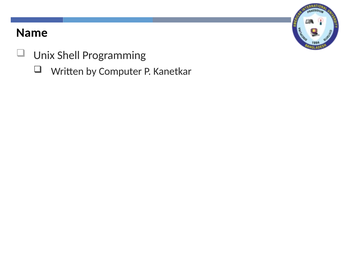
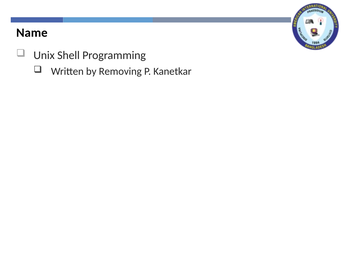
Computer: Computer -> Removing
